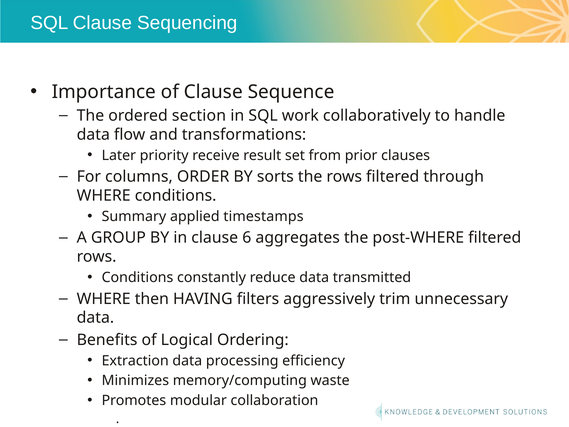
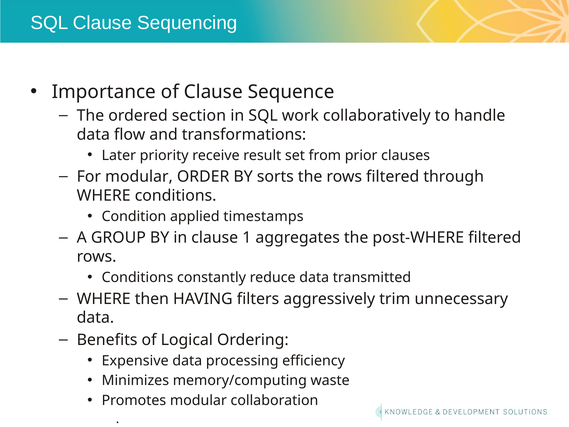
For columns: columns -> modular
Summary: Summary -> Condition
6: 6 -> 1
Extraction: Extraction -> Expensive
